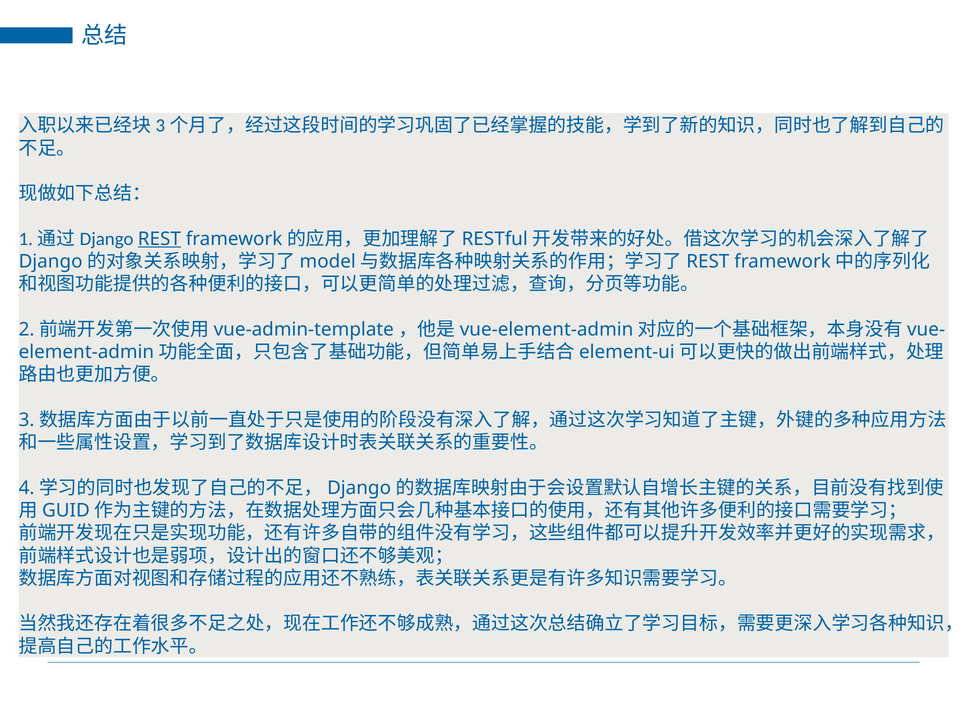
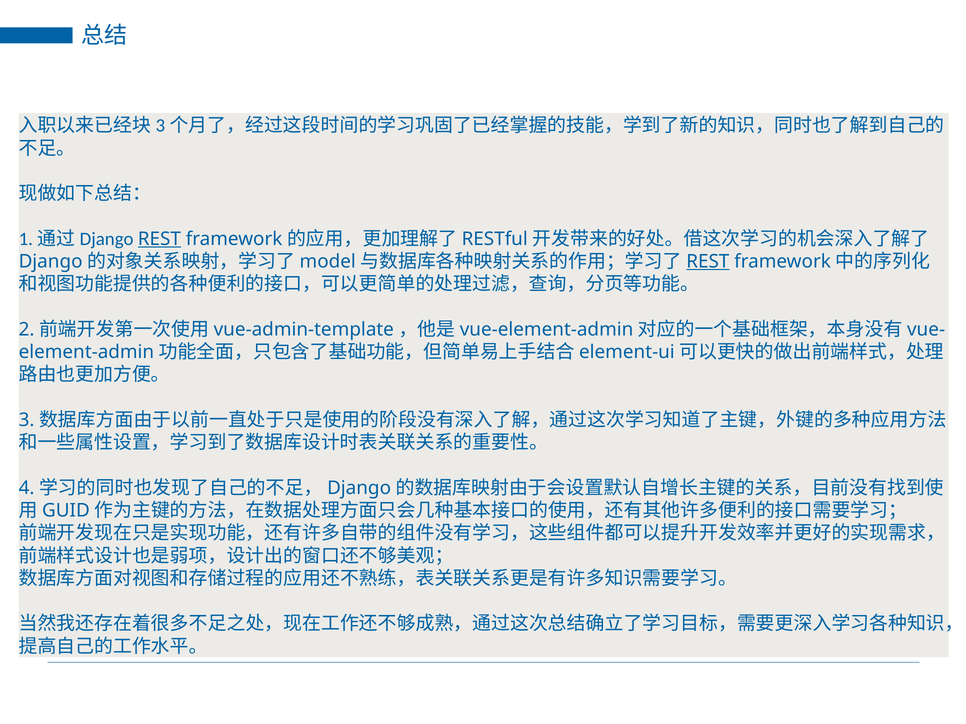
REST at (708, 262) underline: none -> present
